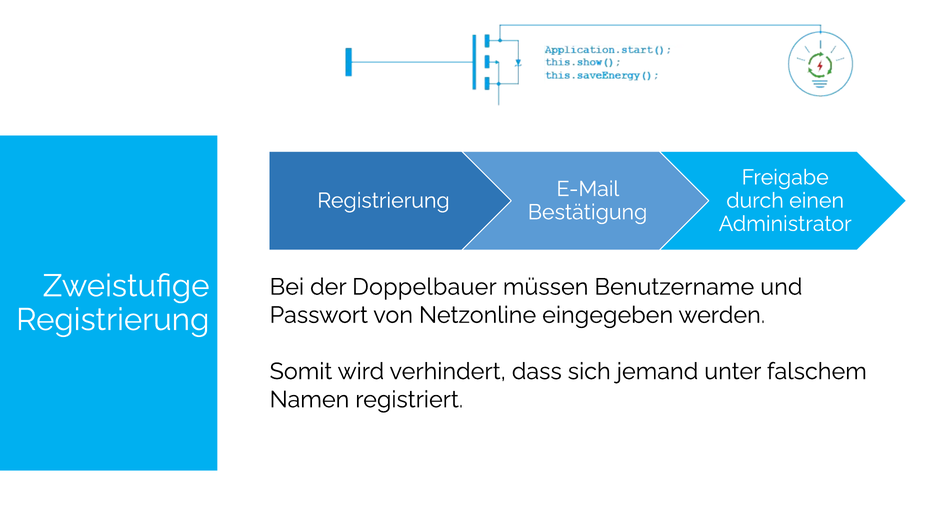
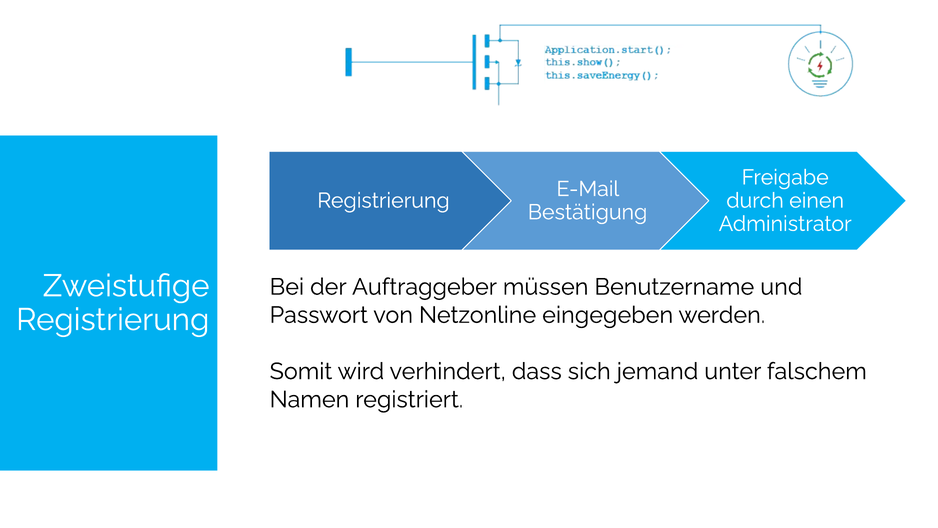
Doppelbauer: Doppelbauer -> Auftraggeber
